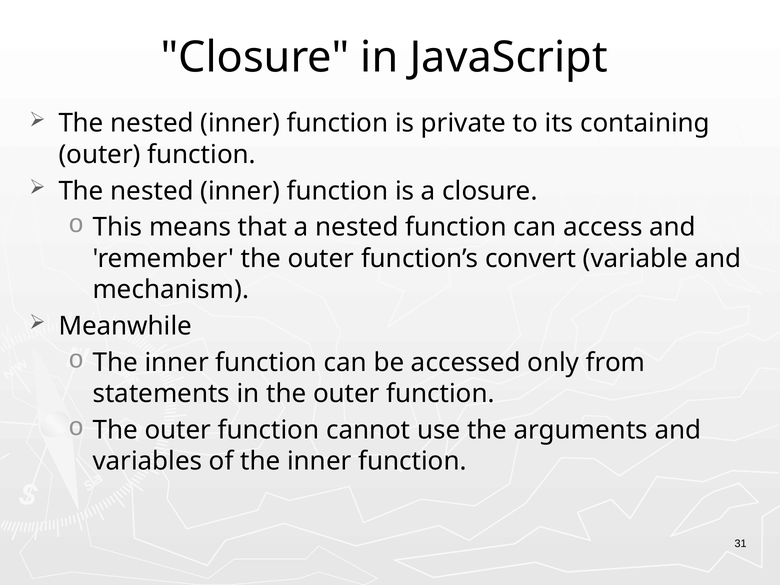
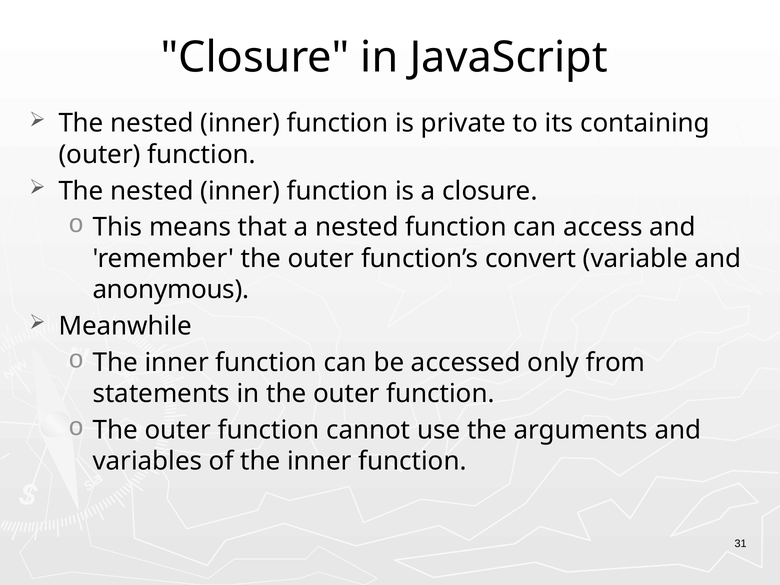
mechanism: mechanism -> anonymous
